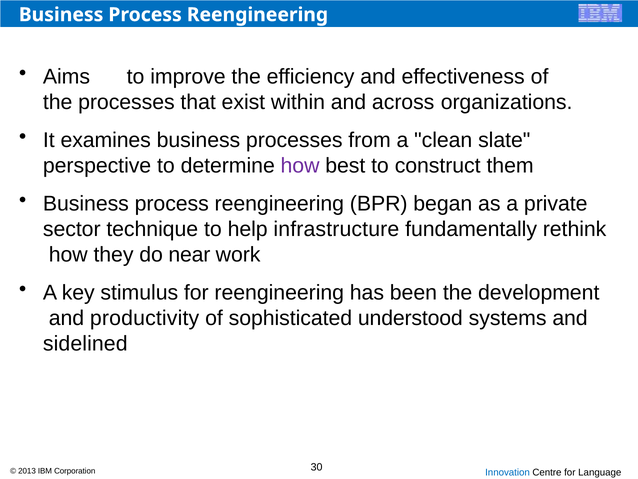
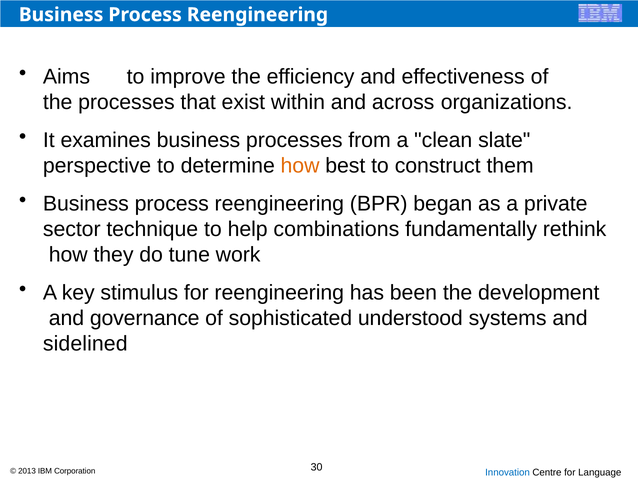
how at (300, 165) colour: purple -> orange
infrastructure: infrastructure -> combinations
near: near -> tune
productivity: productivity -> governance
